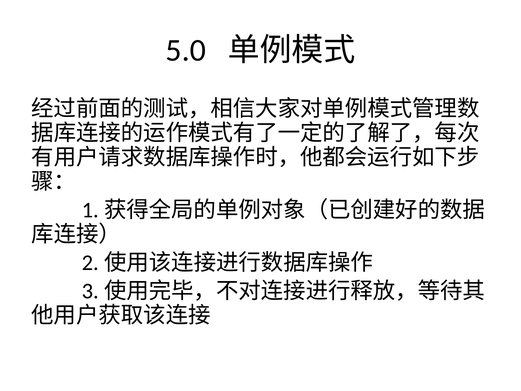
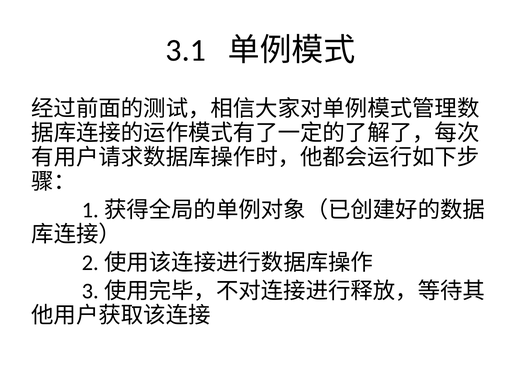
5.0: 5.0 -> 3.1
